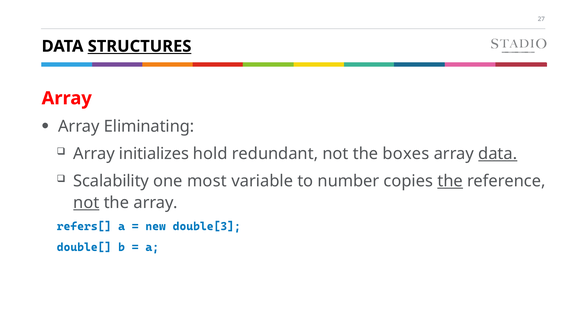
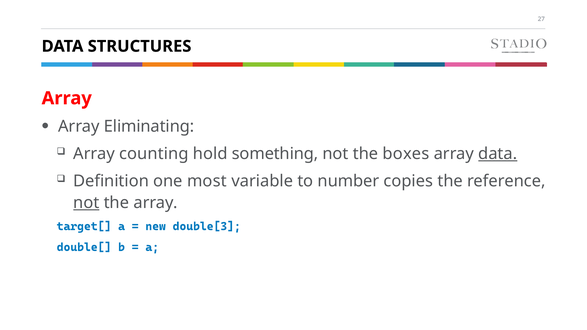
STRUCTURES underline: present -> none
initializes: initializes -> counting
redundant: redundant -> something
Scalability: Scalability -> Definition
the at (450, 181) underline: present -> none
refers[: refers[ -> target[
